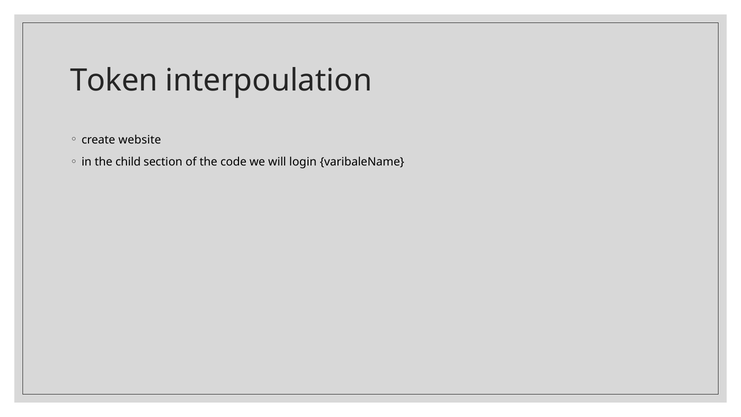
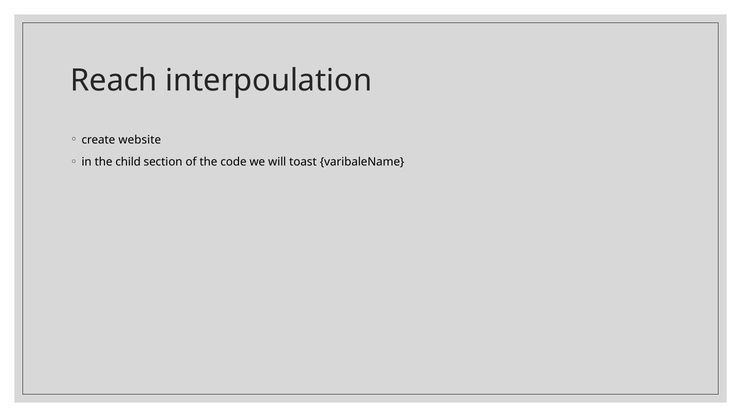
Token: Token -> Reach
login: login -> toast
